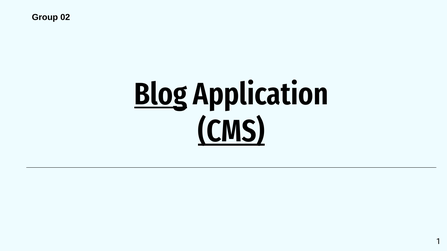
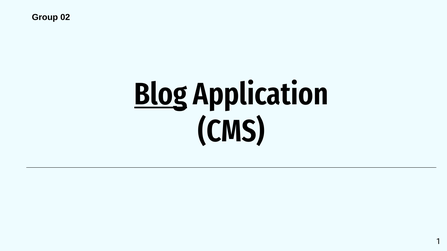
CMS underline: present -> none
